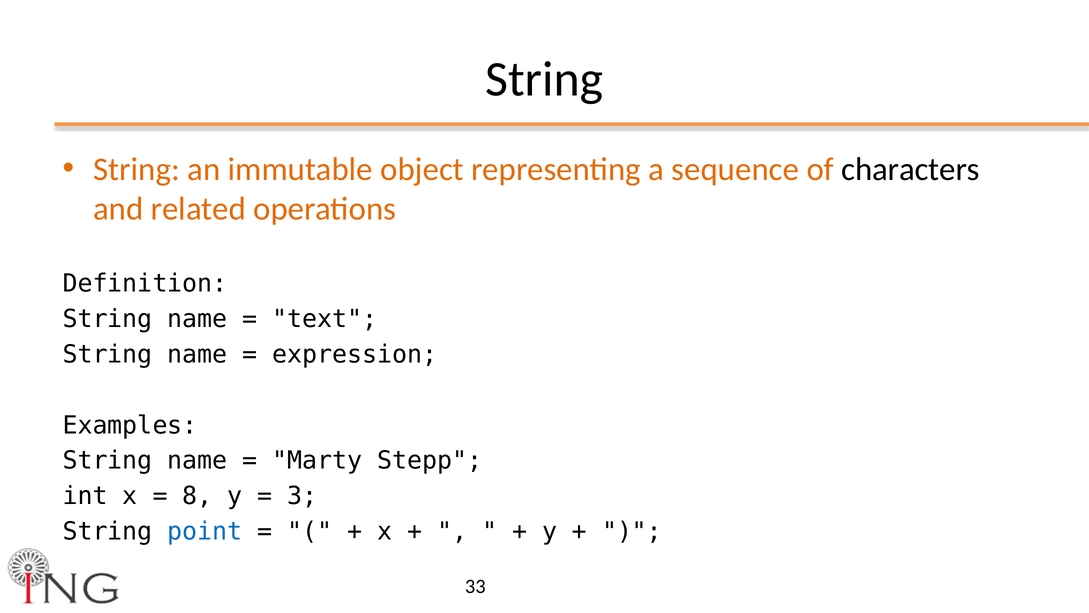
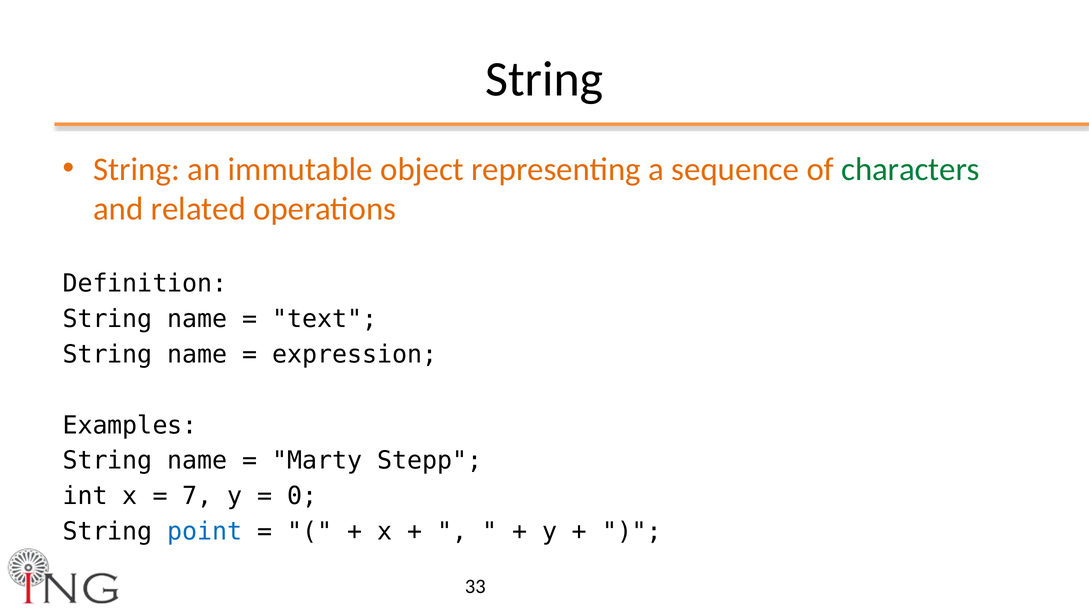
characters colour: black -> green
8: 8 -> 7
3: 3 -> 0
